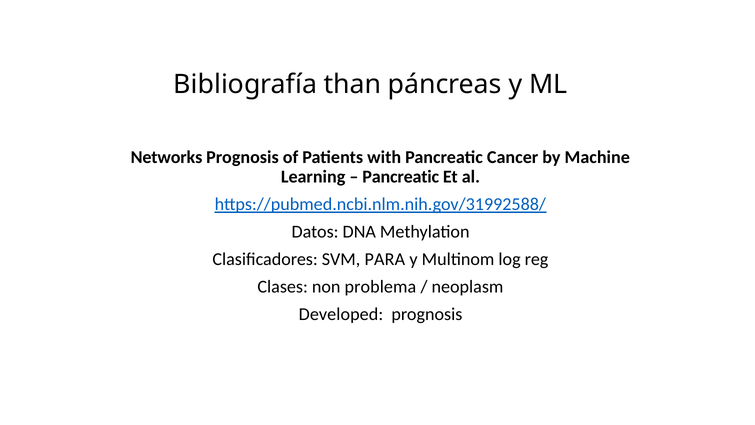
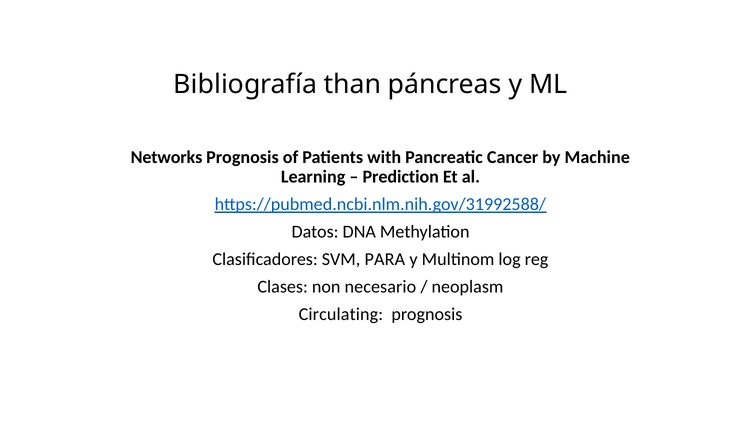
Pancreatic at (401, 177): Pancreatic -> Prediction
problema: problema -> necesario
Developed: Developed -> Circulating
